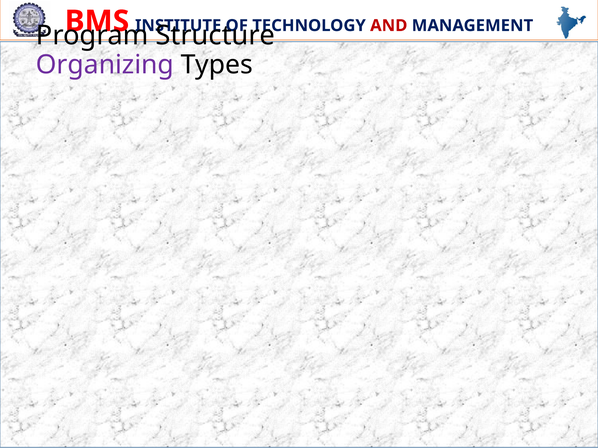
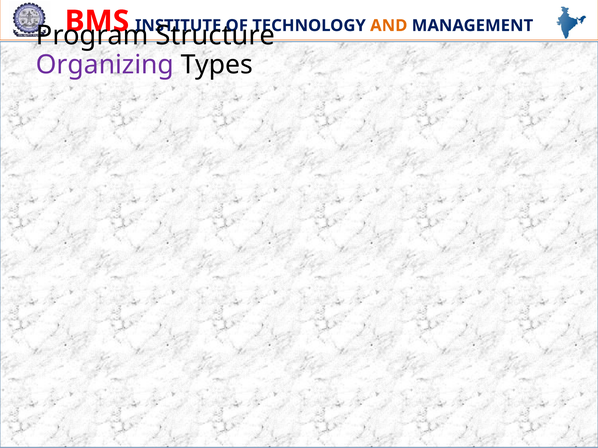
AND at (389, 26) colour: red -> orange
